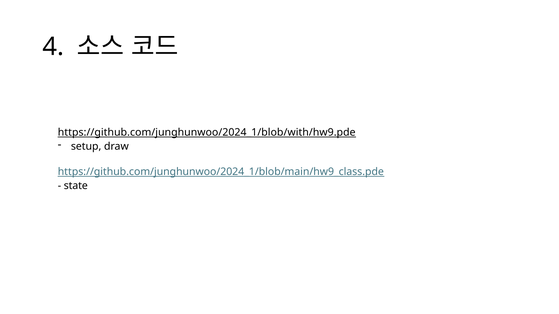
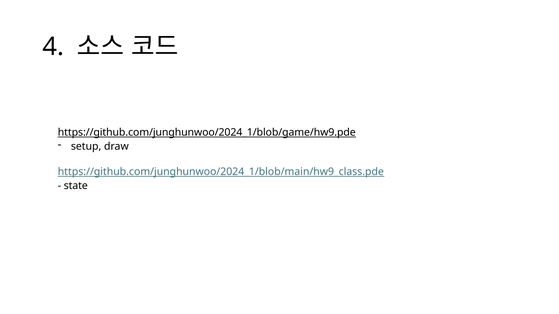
https://github.com/junghunwoo/2024_1/blob/with/hw9.pde: https://github.com/junghunwoo/2024_1/blob/with/hw9.pde -> https://github.com/junghunwoo/2024_1/blob/game/hw9.pde
